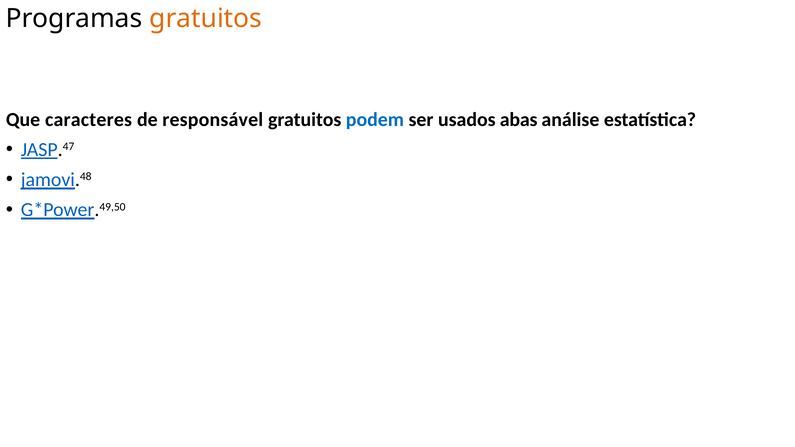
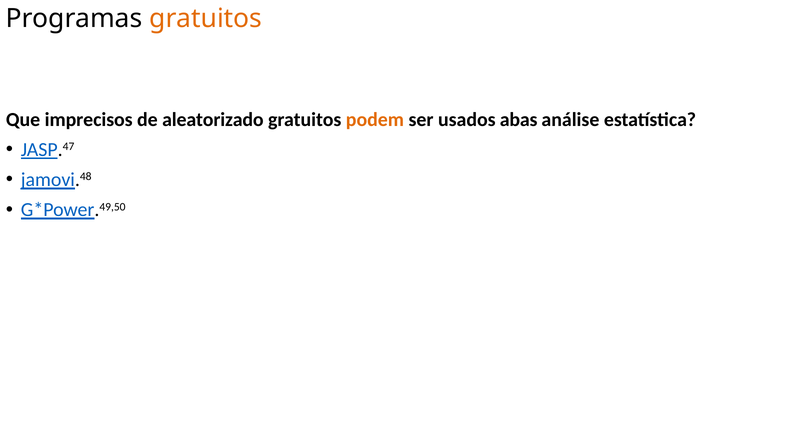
caracteres: caracteres -> imprecisos
responsável: responsável -> aleatorizado
podem colour: blue -> orange
